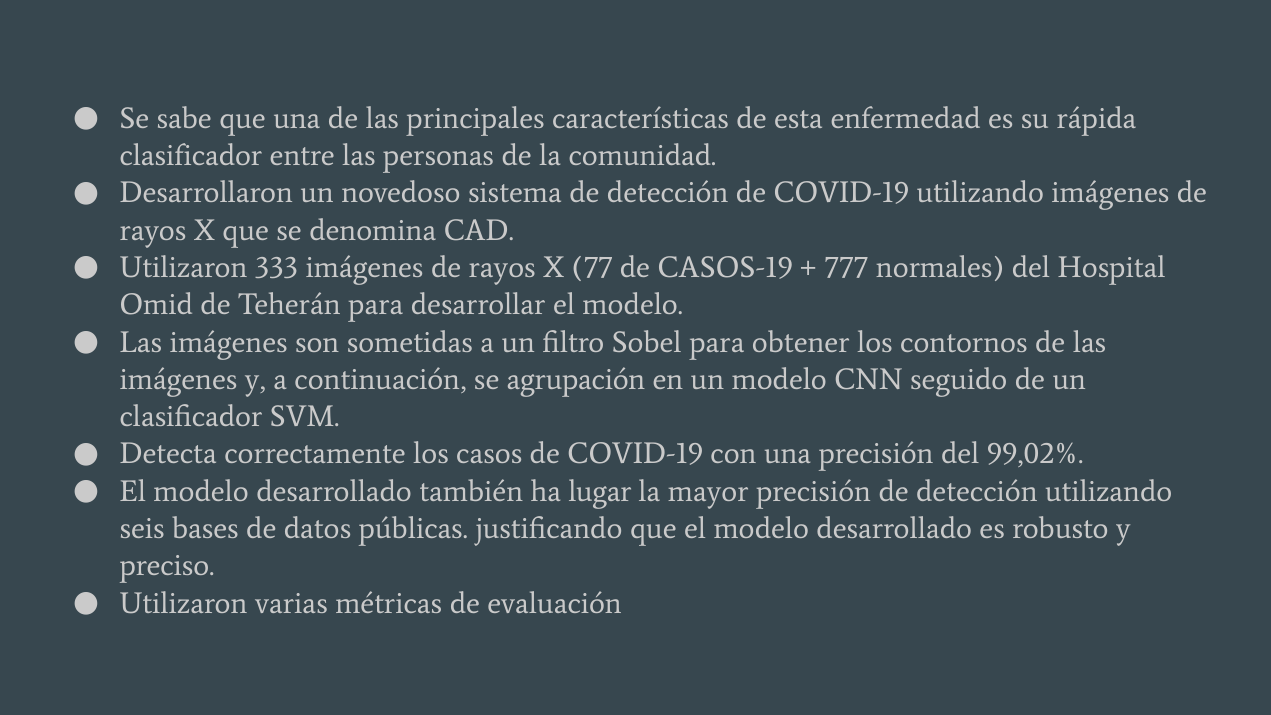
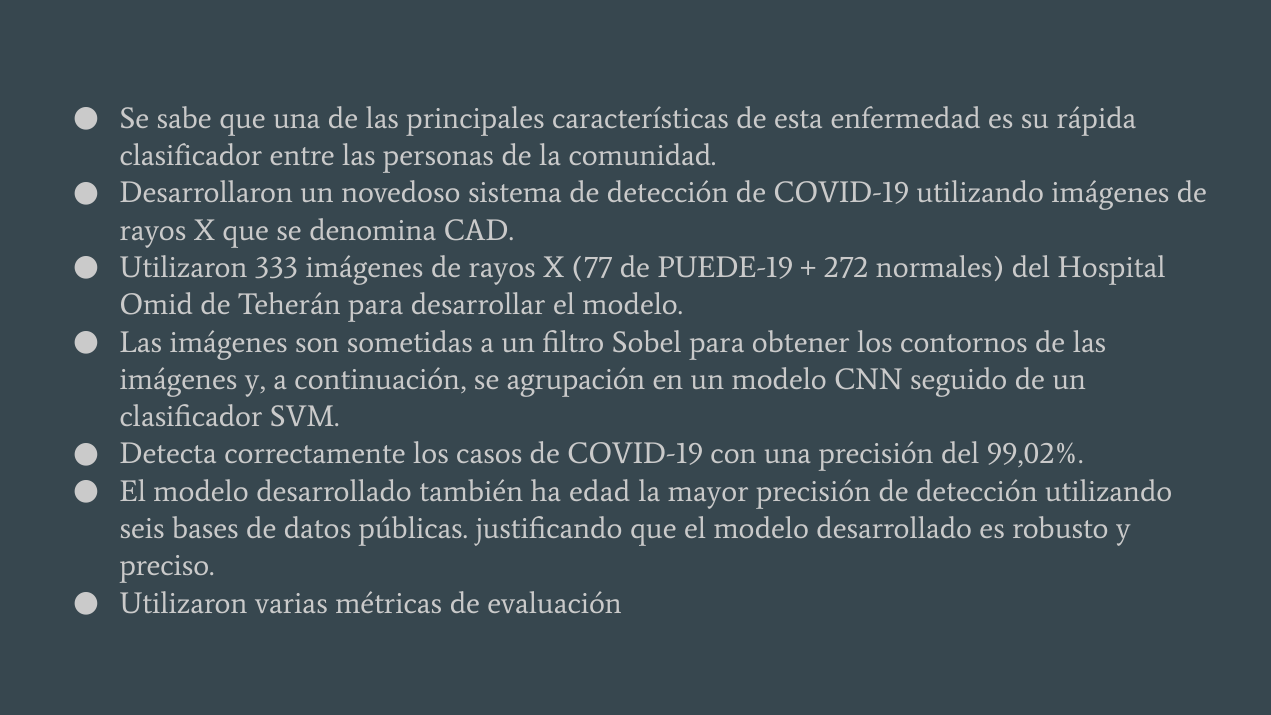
CASOS-19: CASOS-19 -> PUEDE-19
777: 777 -> 272
lugar: lugar -> edad
